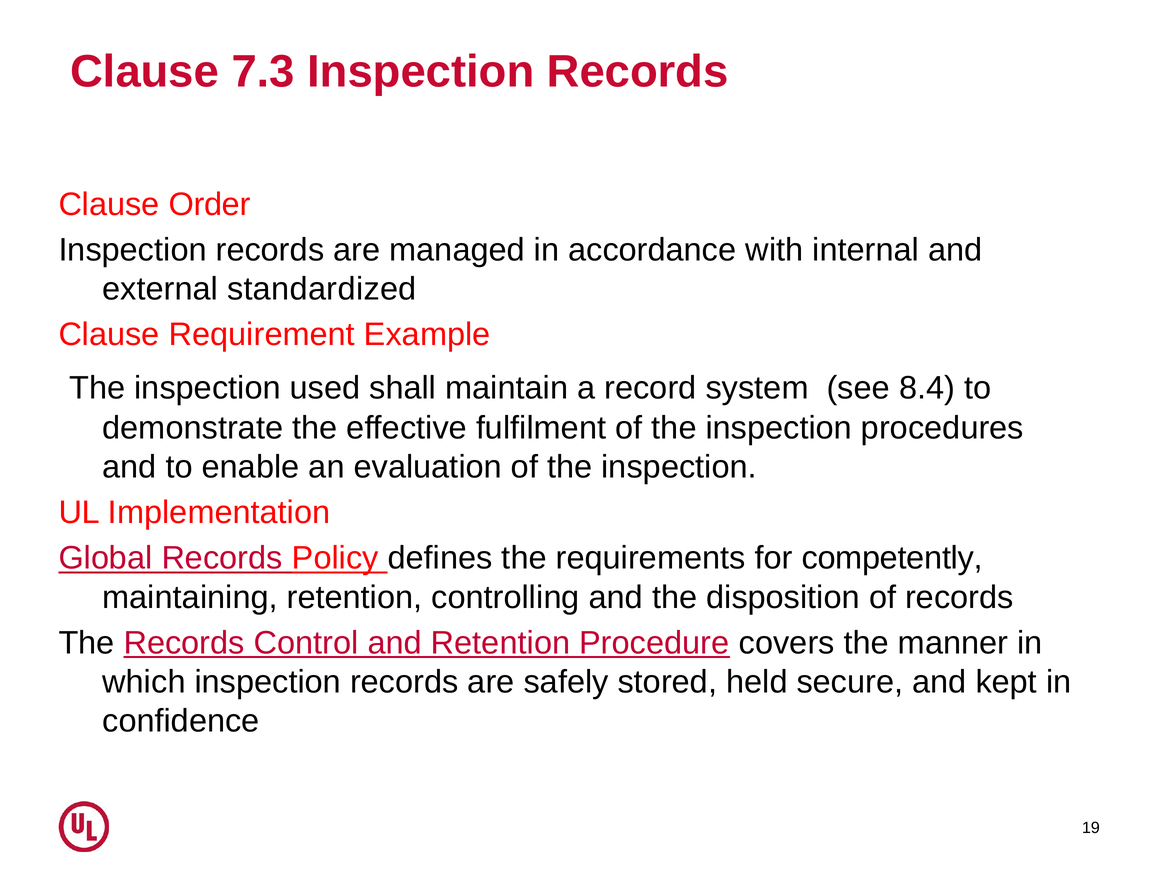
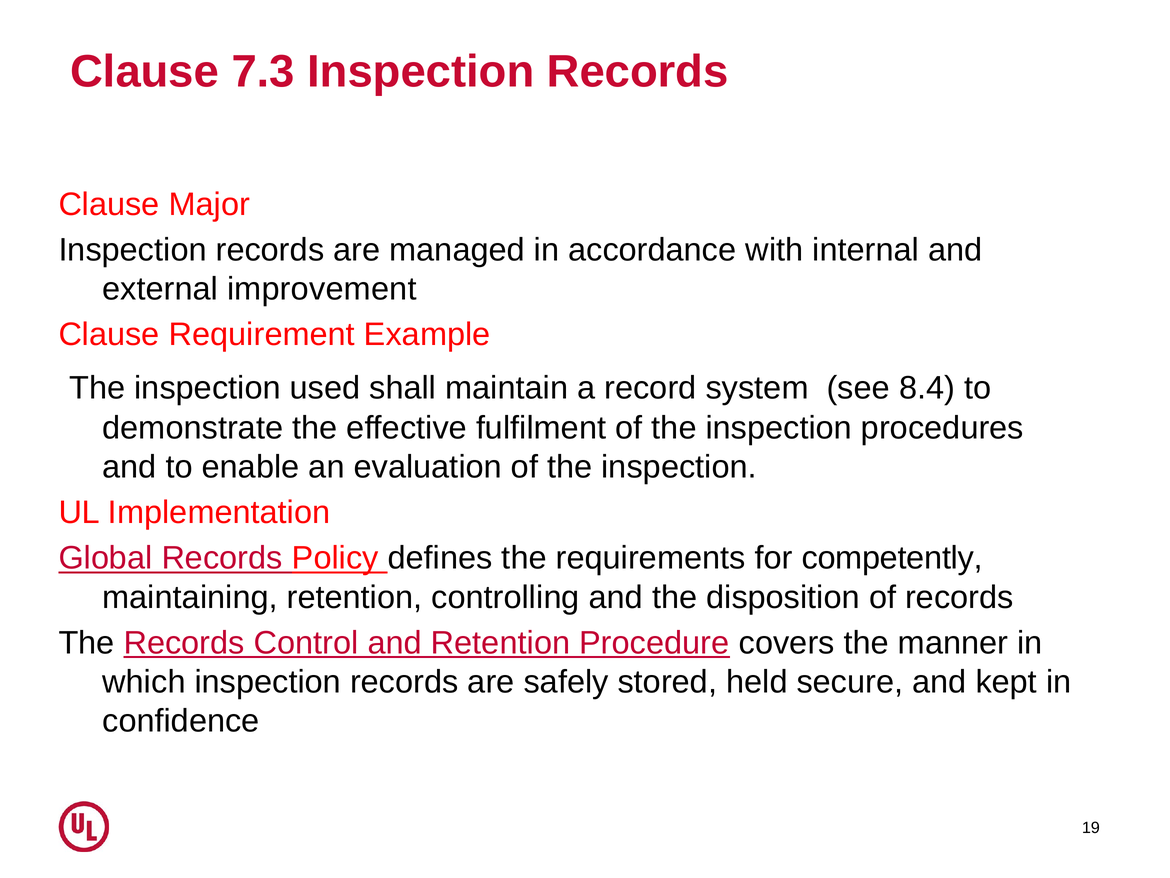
Order: Order -> Major
standardized: standardized -> improvement
